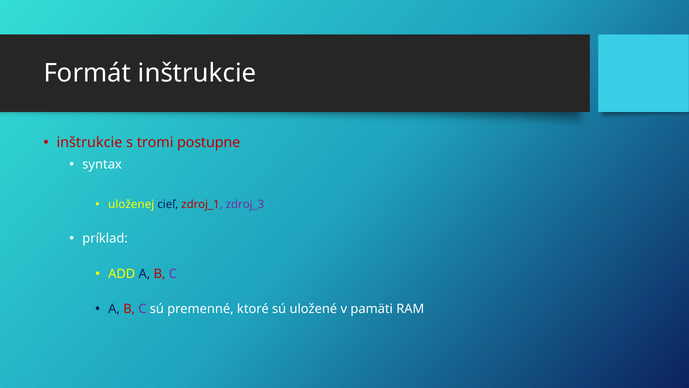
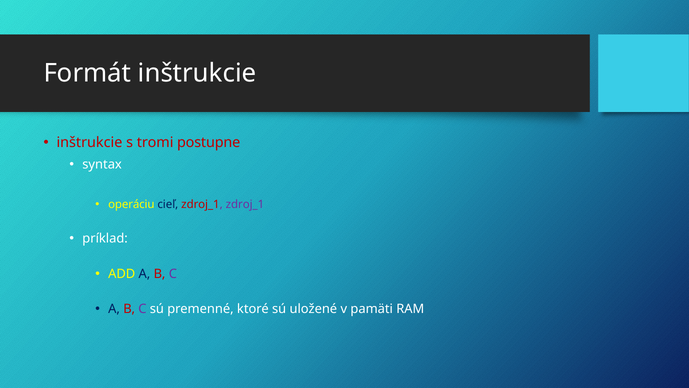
uloženej: uloženej -> operáciu
zdroj_1 zdroj_3: zdroj_3 -> zdroj_1
